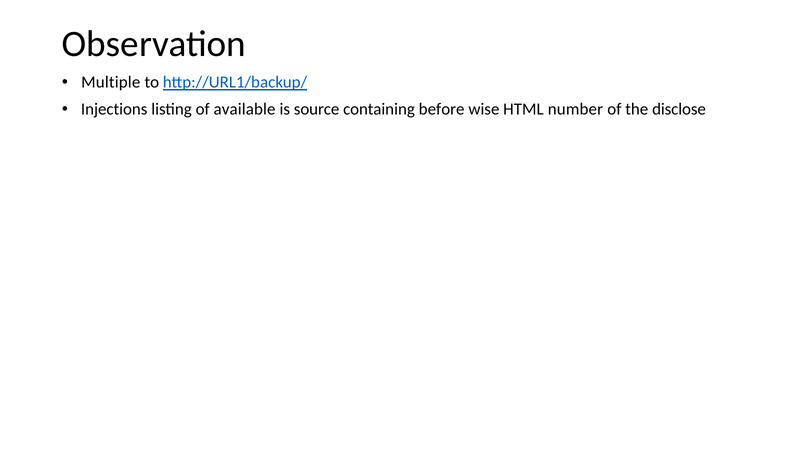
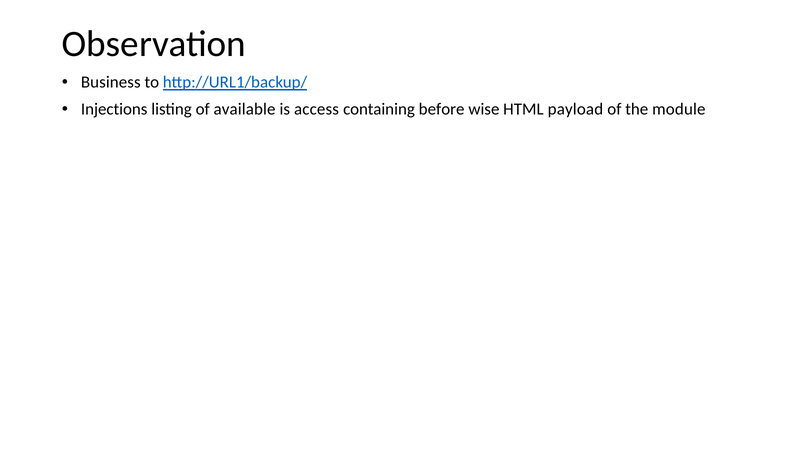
Multiple: Multiple -> Business
source: source -> access
number: number -> payload
disclose: disclose -> module
